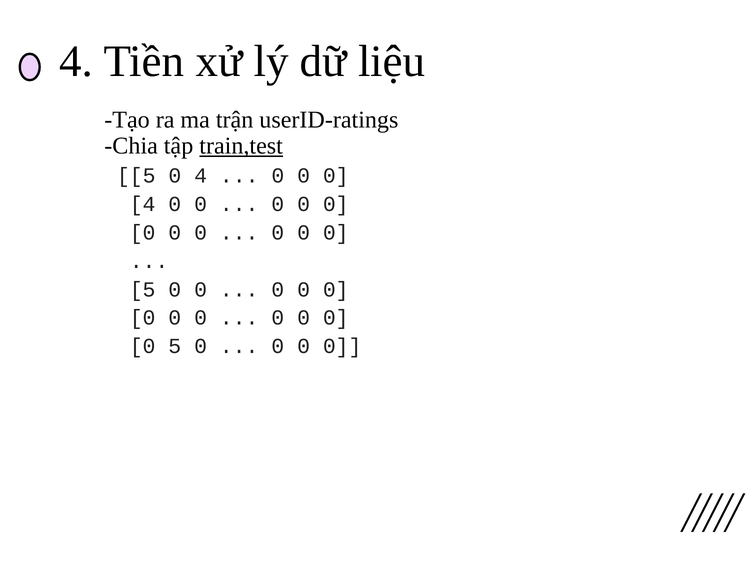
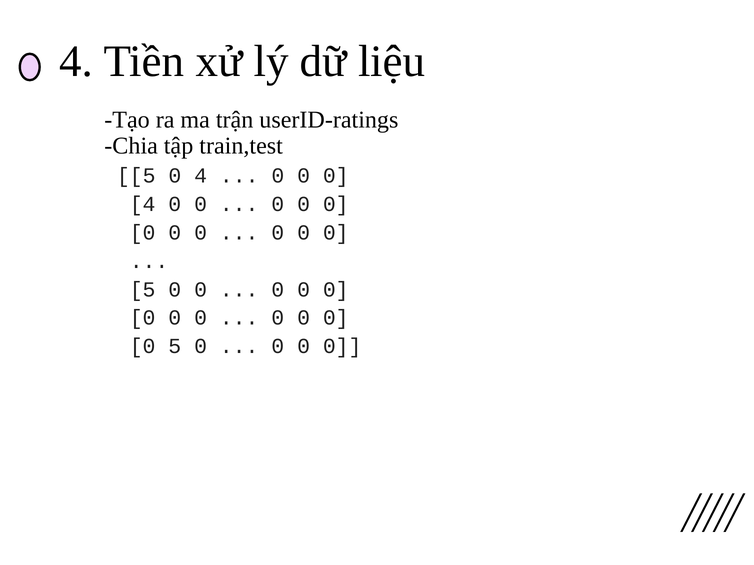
train,test underline: present -> none
